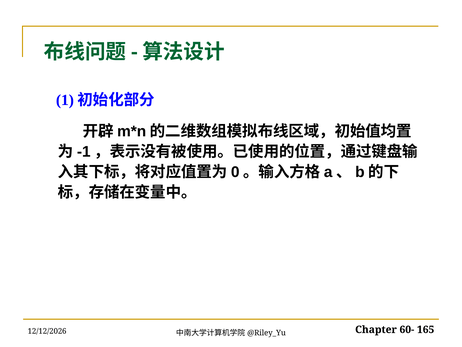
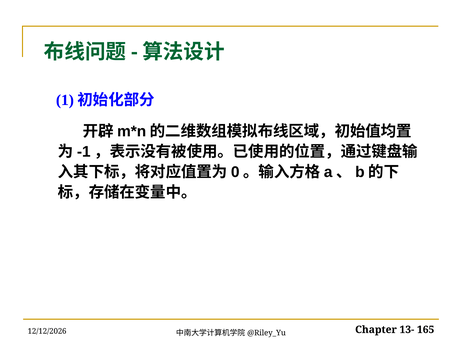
60-: 60- -> 13-
